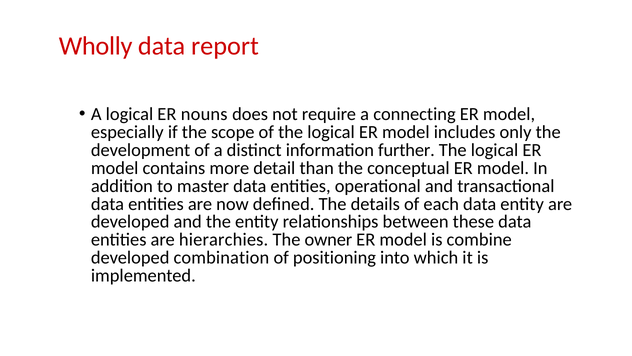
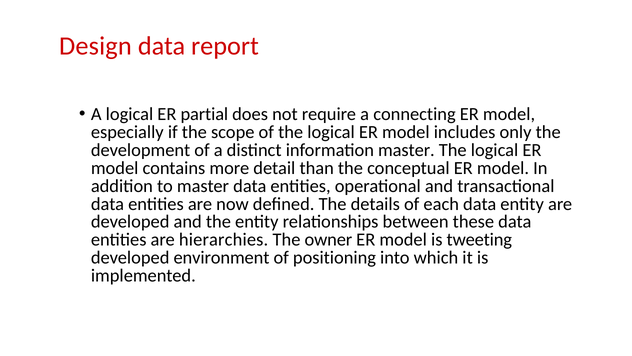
Wholly: Wholly -> Design
nouns: nouns -> partial
information further: further -> master
combine: combine -> tweeting
combination: combination -> environment
